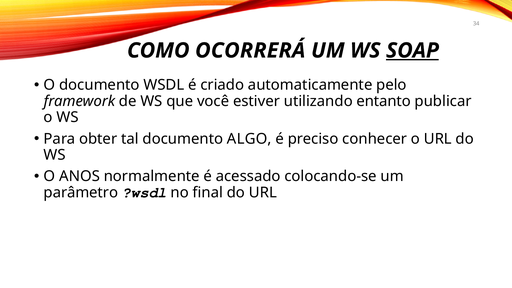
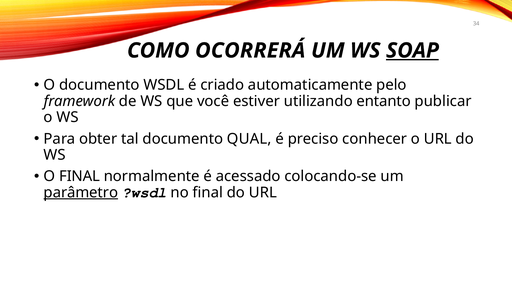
ALGO: ALGO -> QUAL
O ANOS: ANOS -> FINAL
parâmetro underline: none -> present
